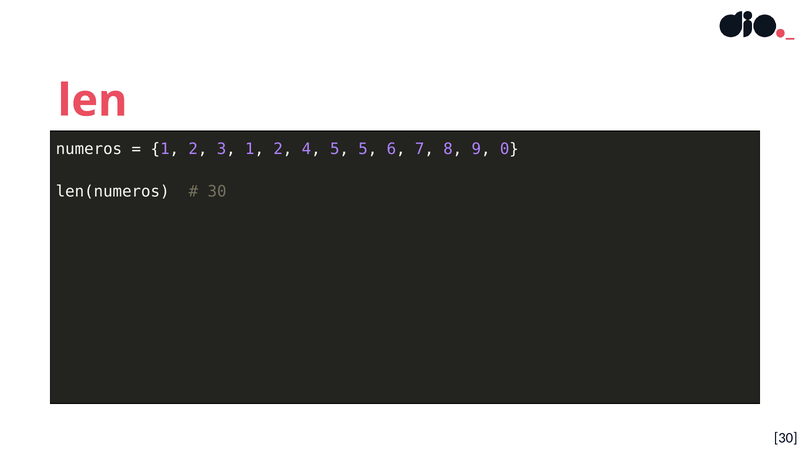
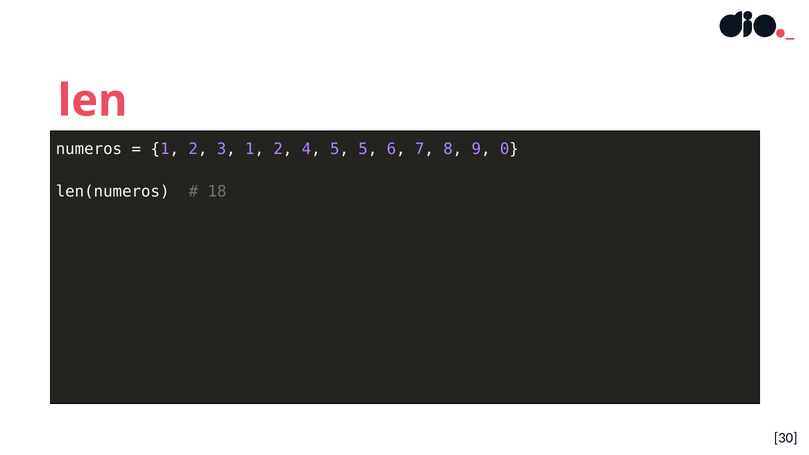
30 at (217, 191): 30 -> 18
